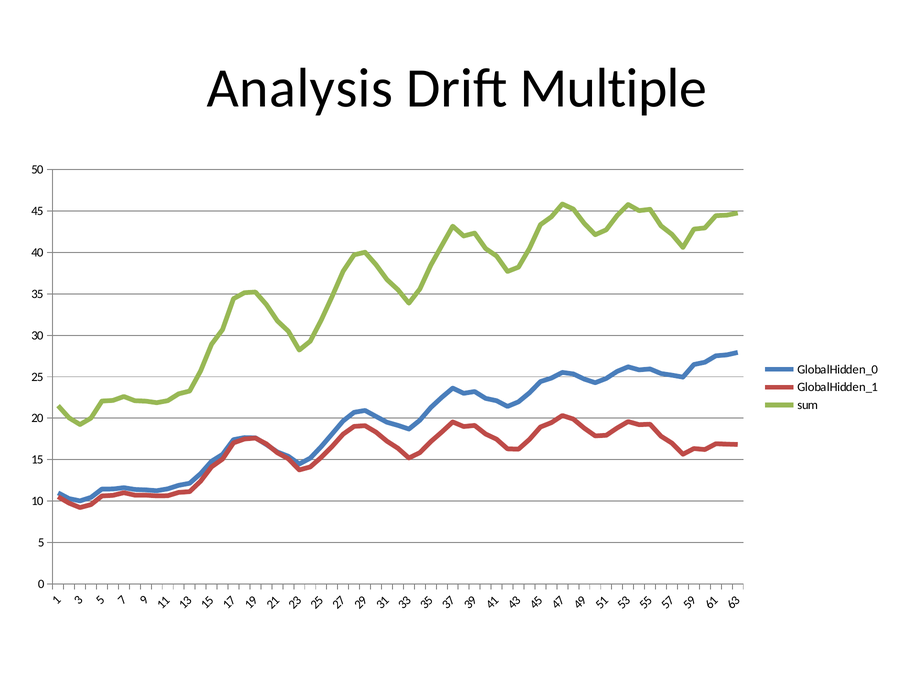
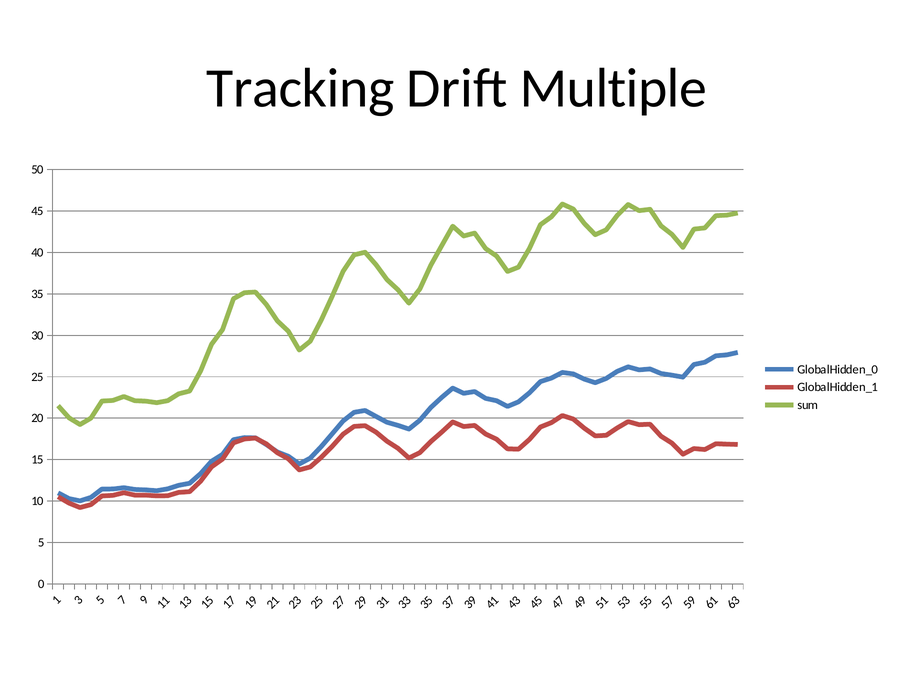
Analysis: Analysis -> Tracking
